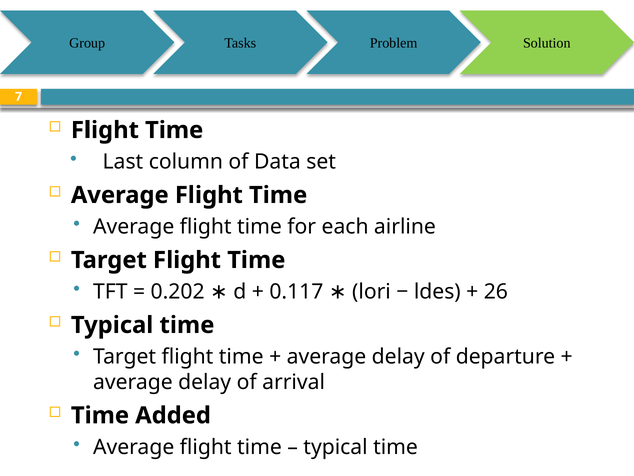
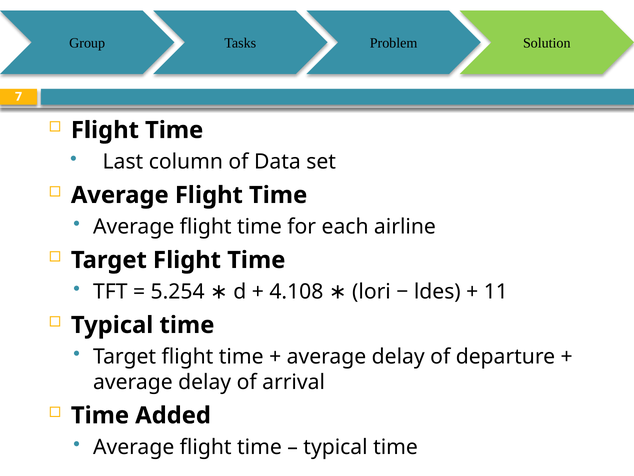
0.202: 0.202 -> 5.254
0.117: 0.117 -> 4.108
26: 26 -> 11
